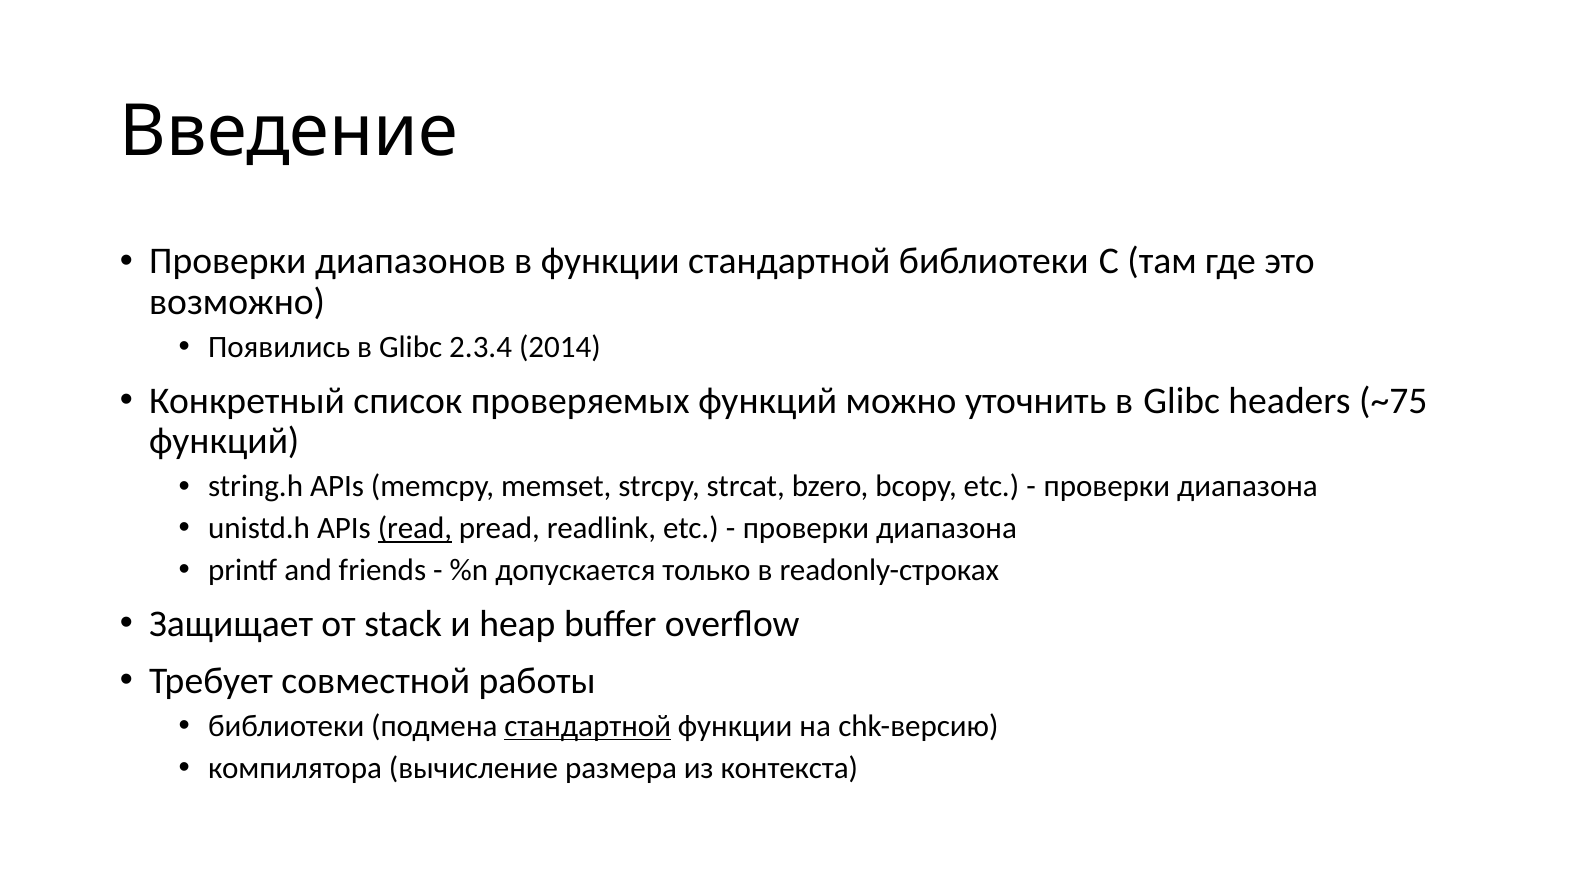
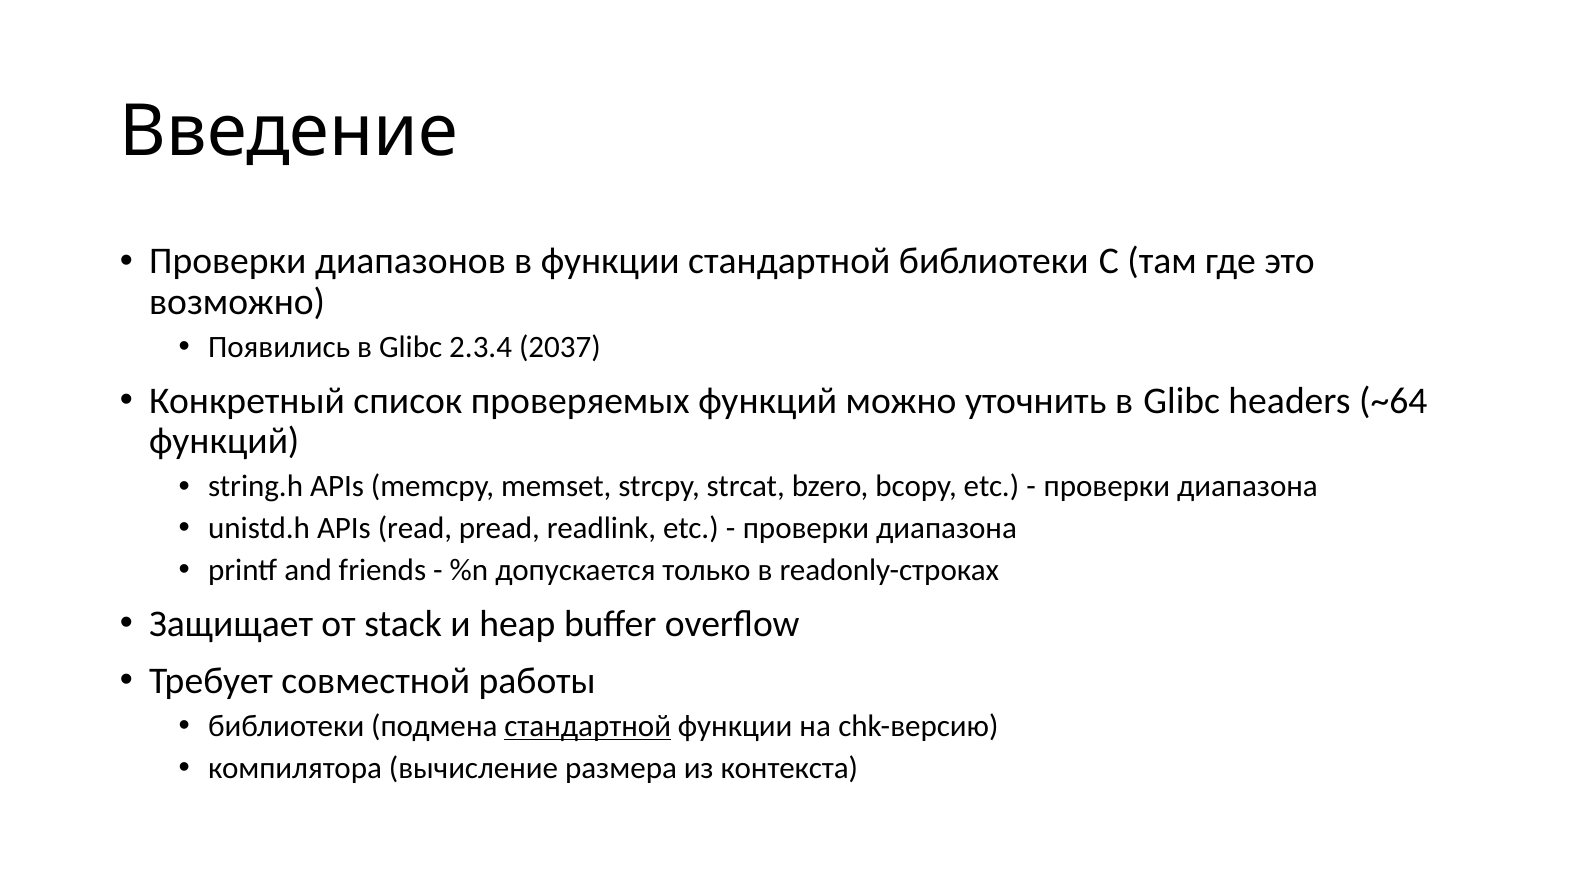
2014: 2014 -> 2037
~75: ~75 -> ~64
read underline: present -> none
